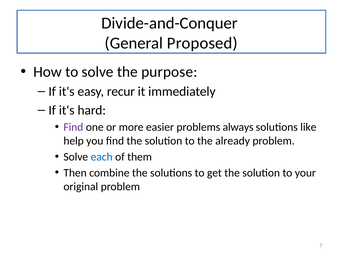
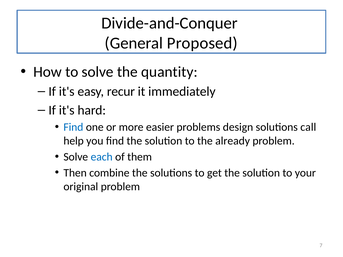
purpose: purpose -> quantity
Find at (73, 127) colour: purple -> blue
always: always -> design
like: like -> call
